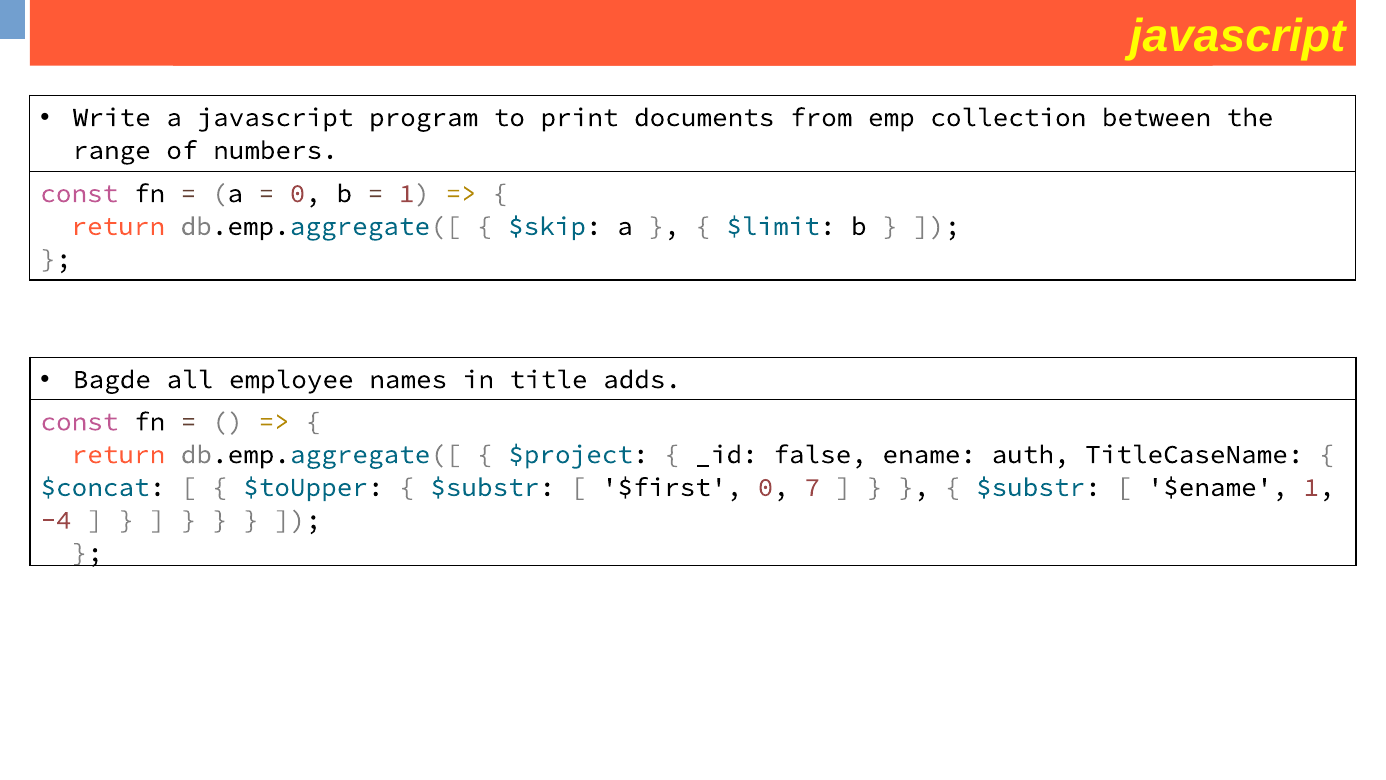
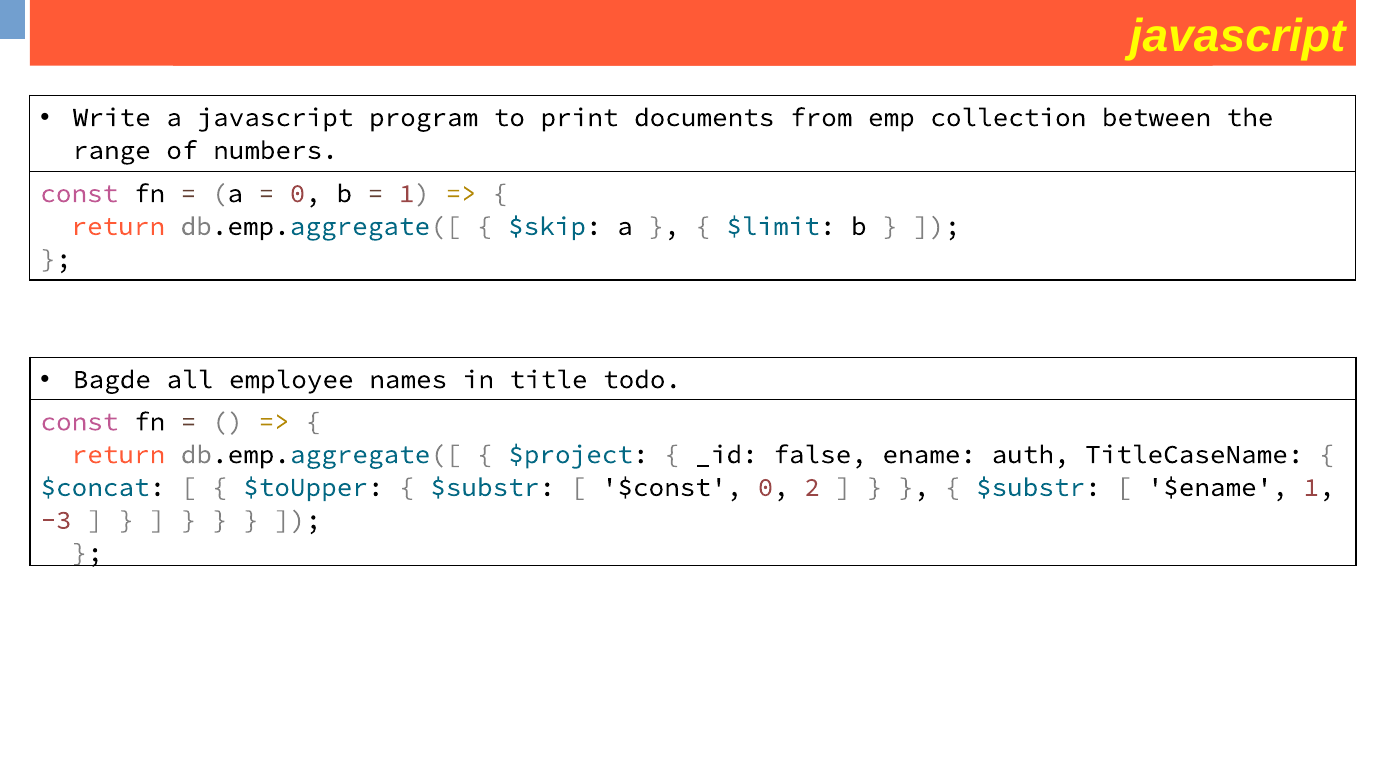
adds: adds -> todo
$first: $first -> $const
7: 7 -> 2
-4: -4 -> -3
